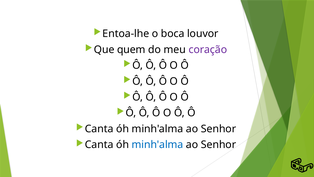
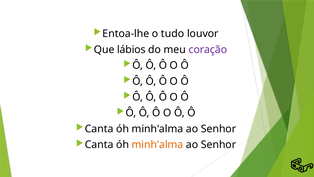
boca: boca -> tudo
quem: quem -> lábios
minh'alma at (158, 144) colour: blue -> orange
